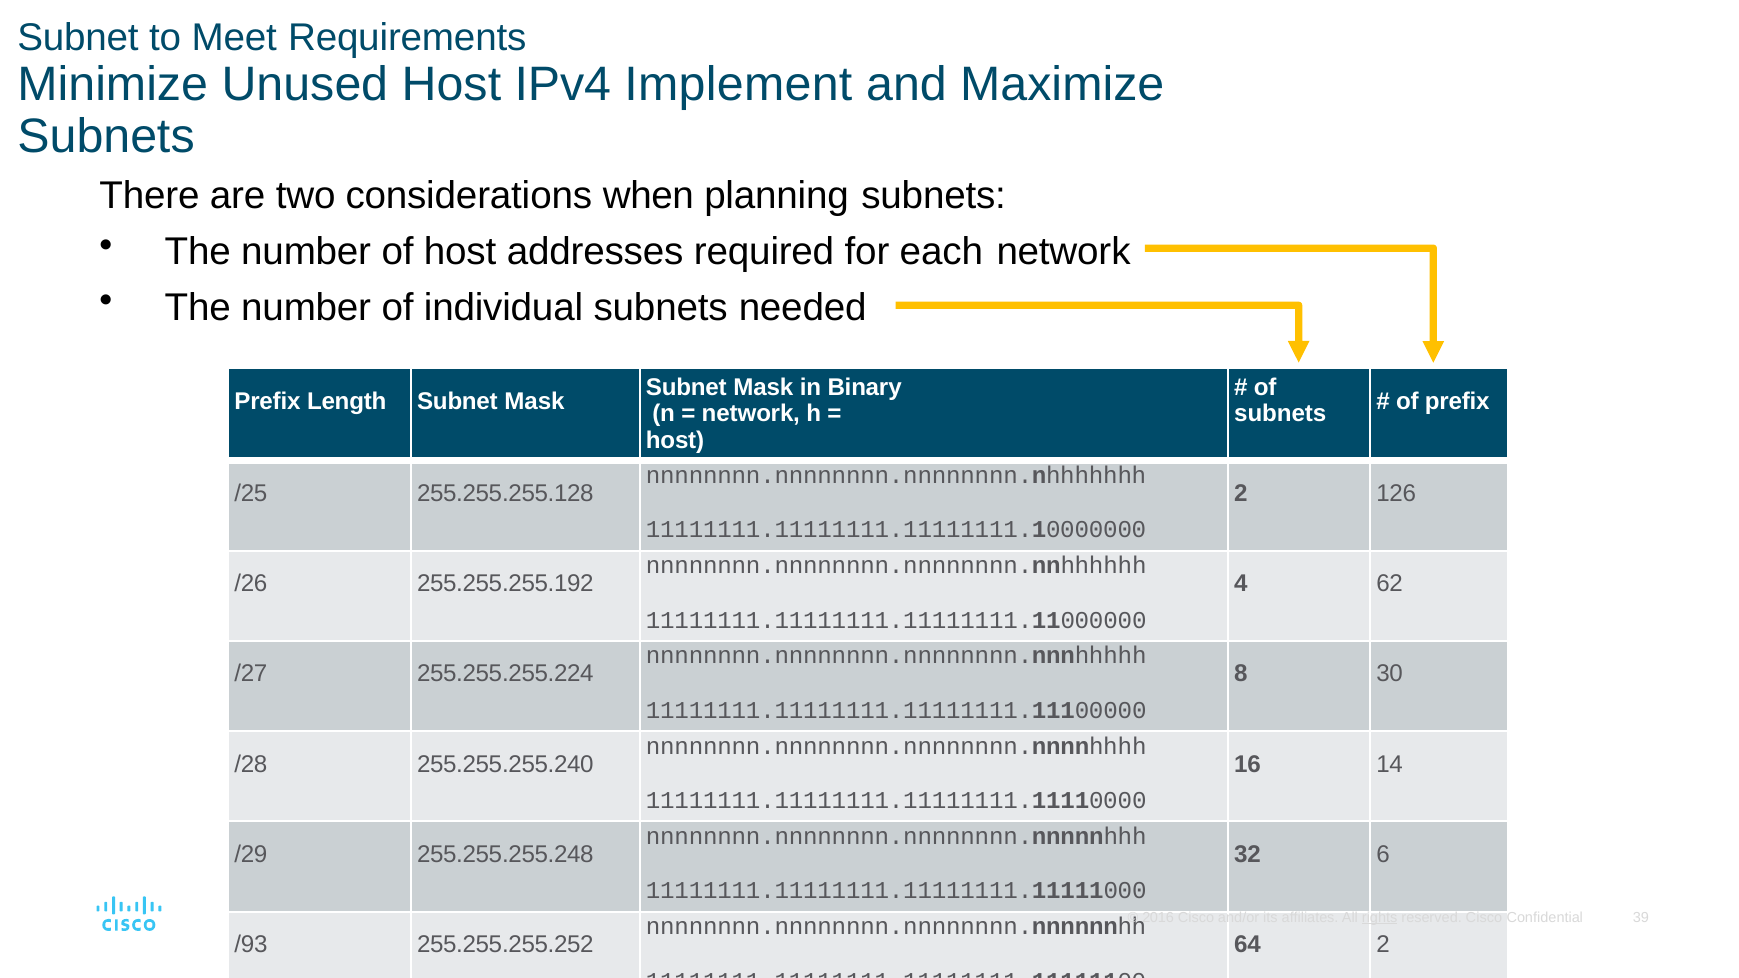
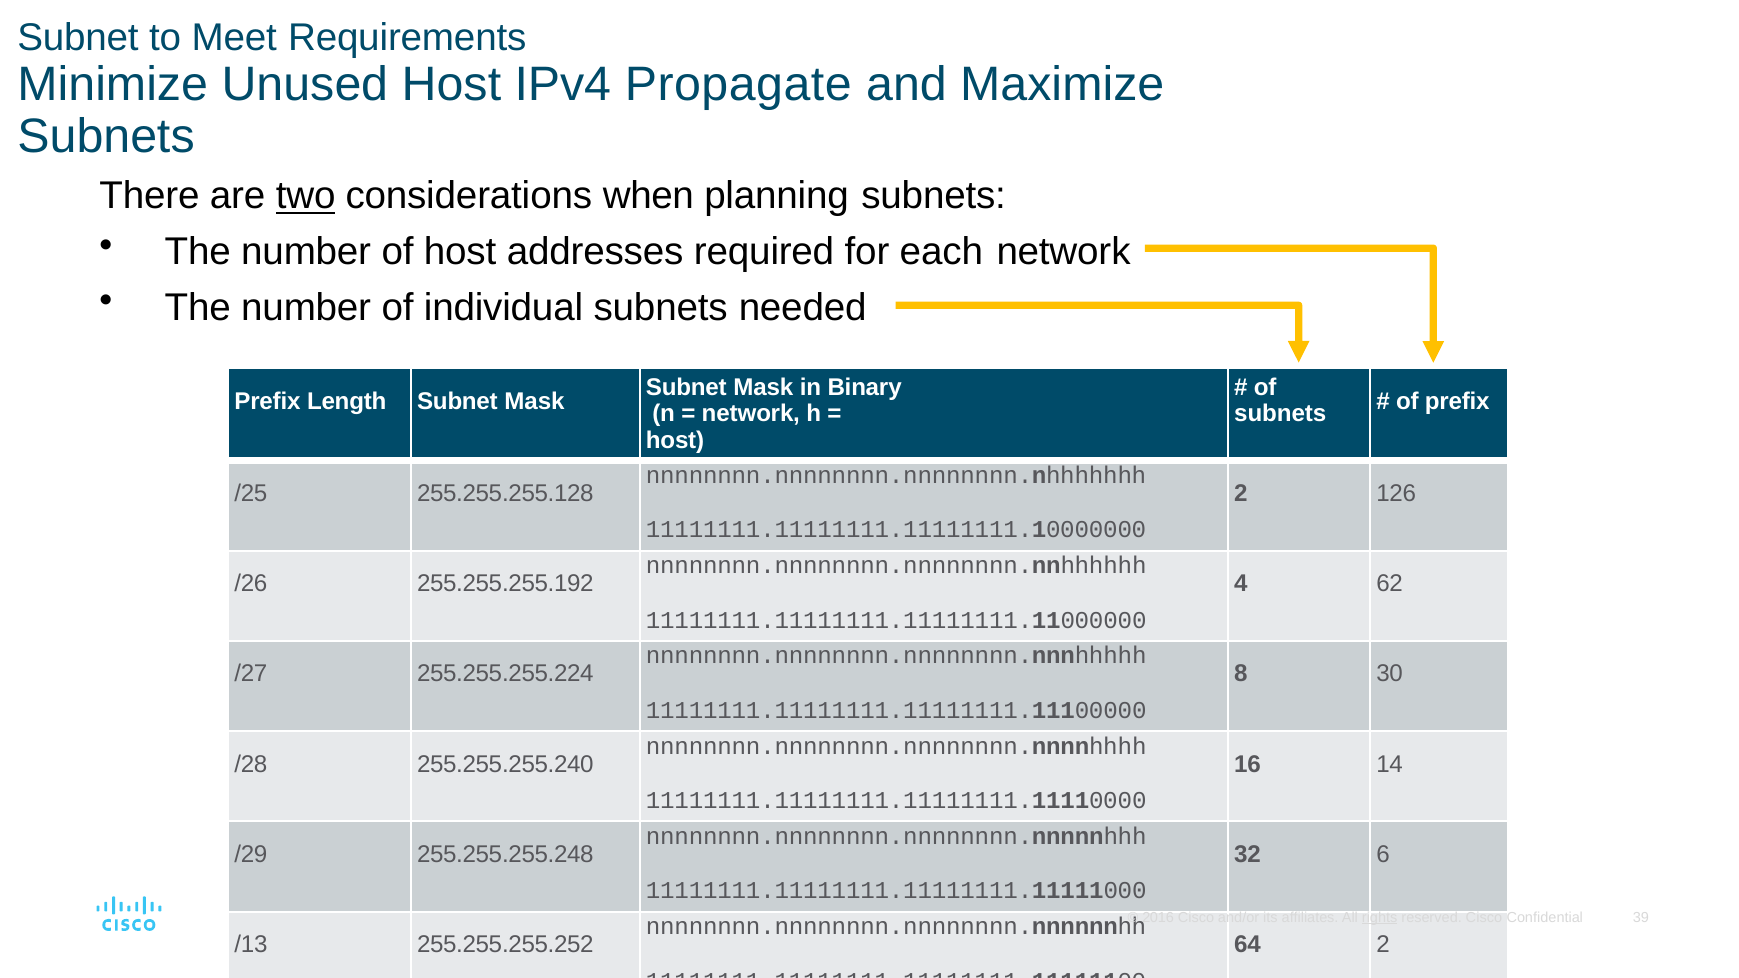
Implement: Implement -> Propagate
two underline: none -> present
/93: /93 -> /13
